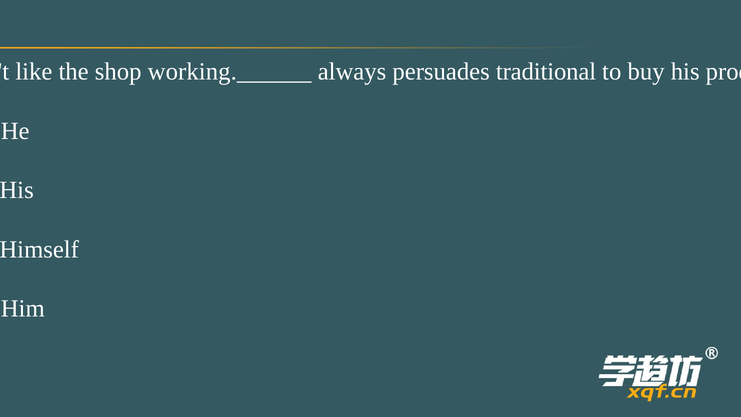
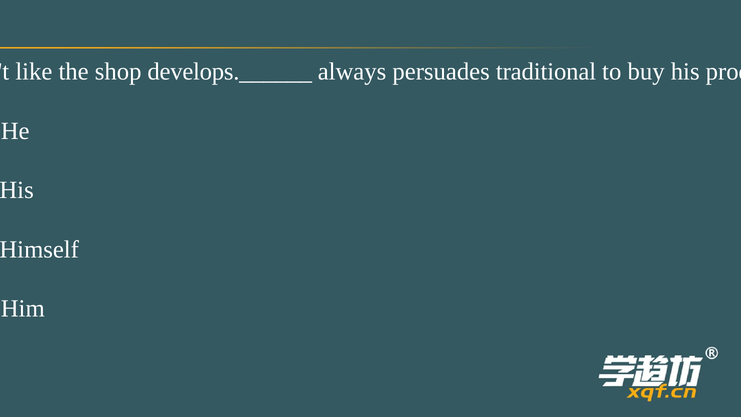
working.______: working.______ -> develops.______
